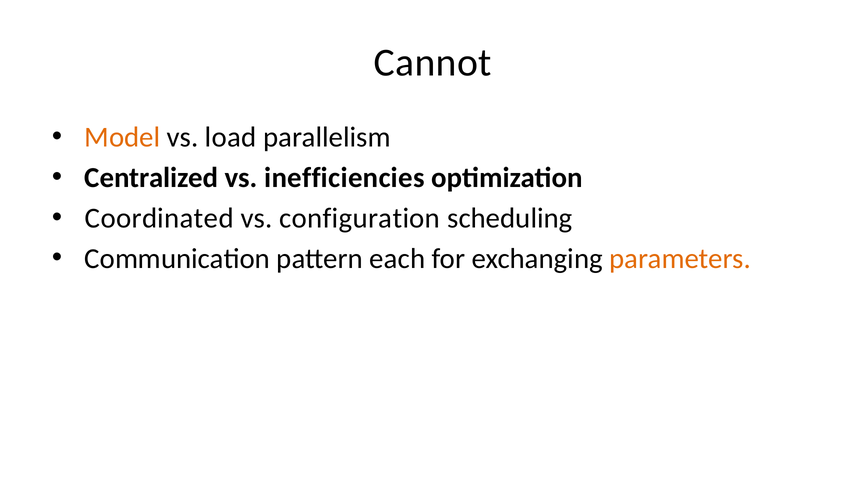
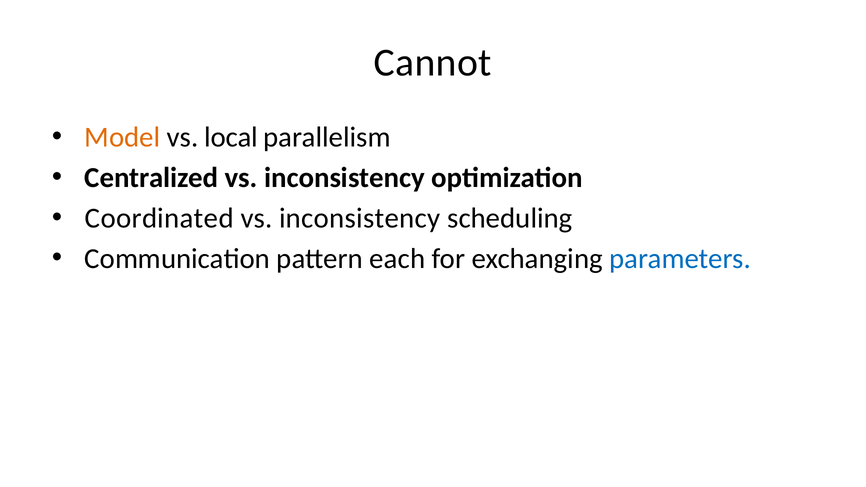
load: load -> local
Centralized vs inefficiencies: inefficiencies -> inconsistency
configuration at (360, 218): configuration -> inconsistency
parameters colour: orange -> blue
